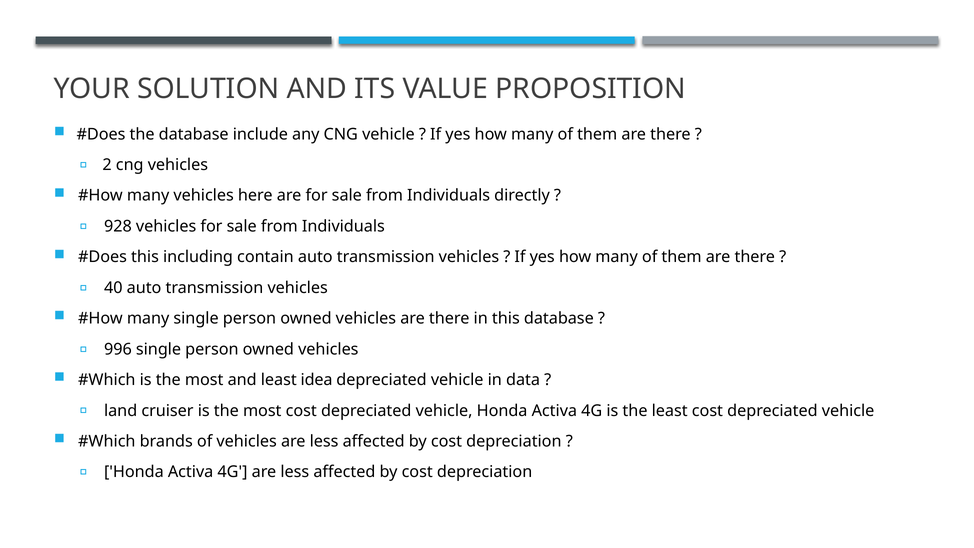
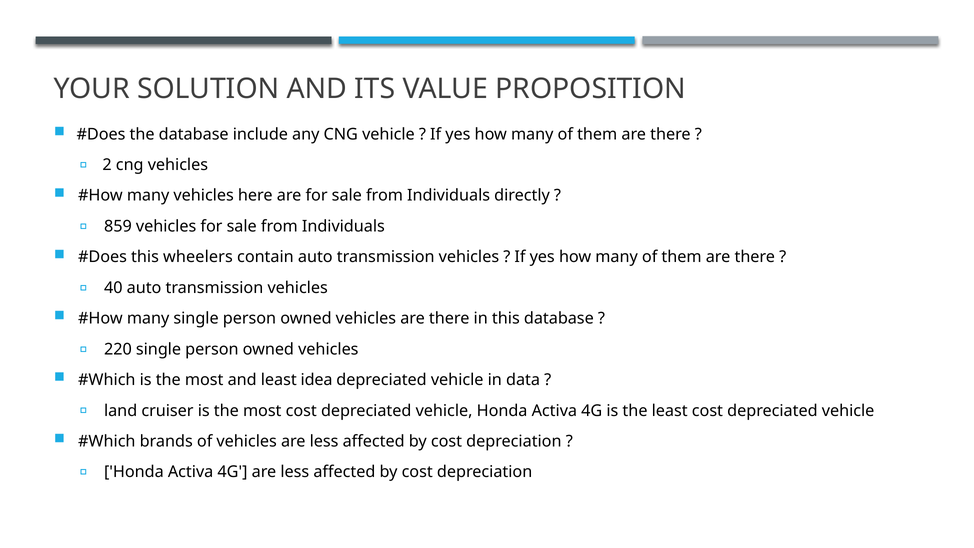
928: 928 -> 859
including: including -> wheelers
996: 996 -> 220
